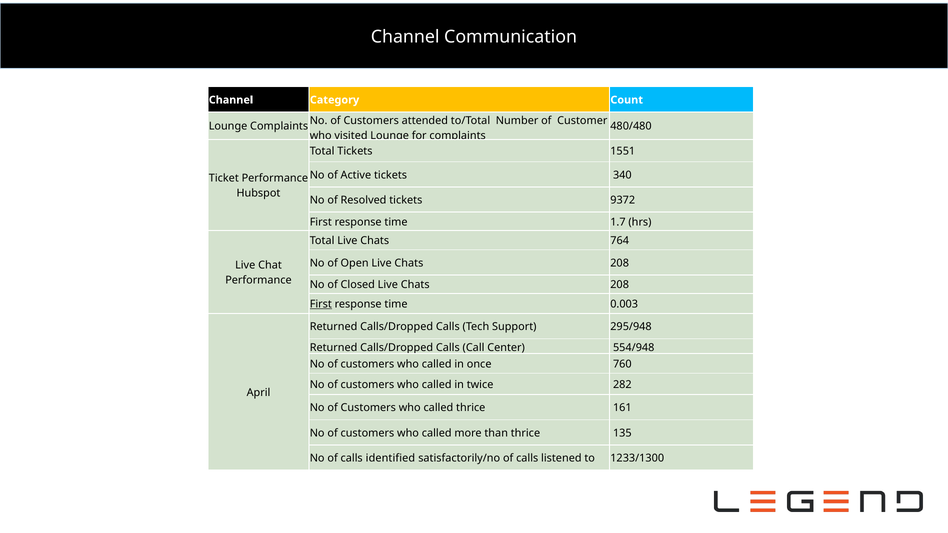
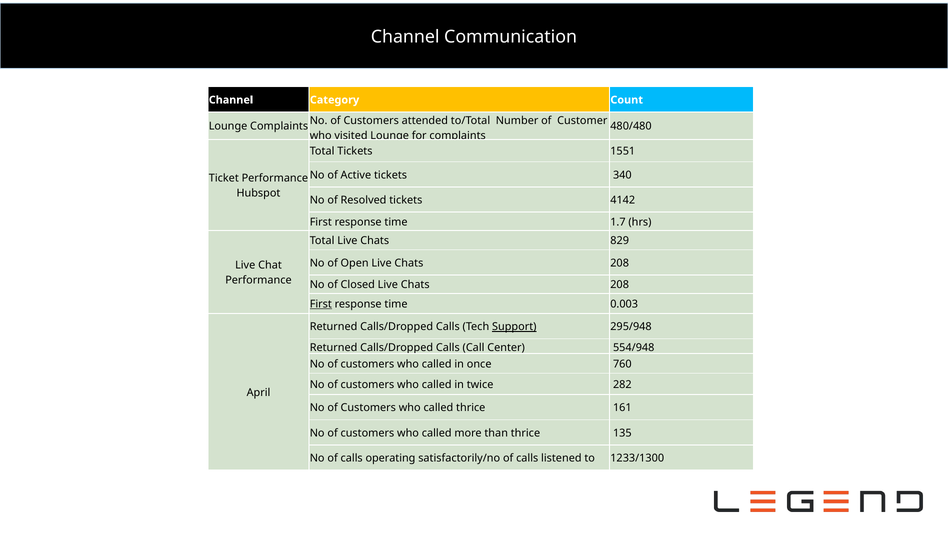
9372: 9372 -> 4142
764: 764 -> 829
Support underline: none -> present
identified: identified -> operating
